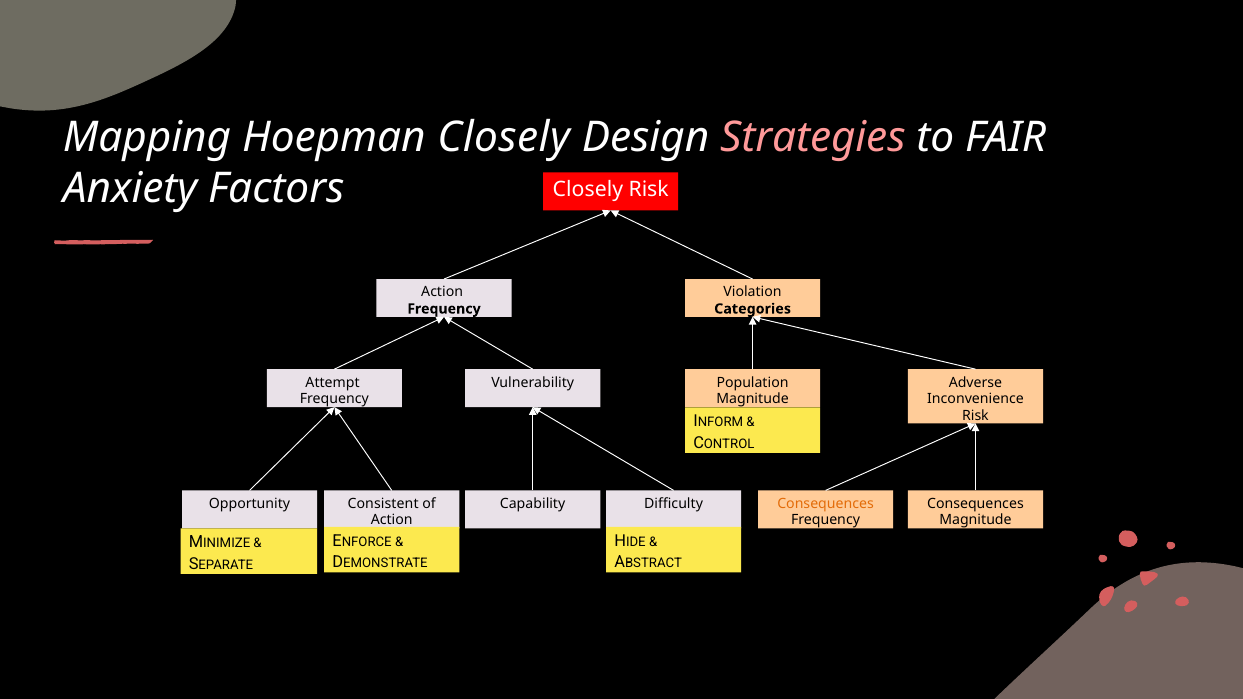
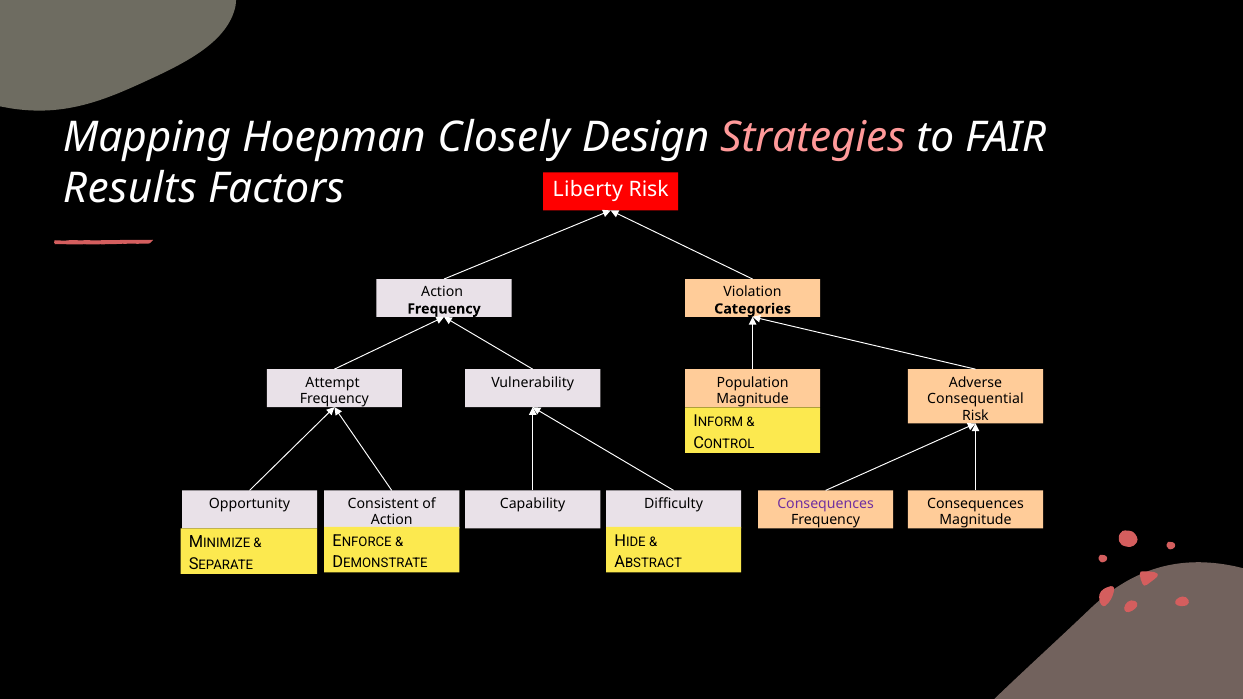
Anxiety: Anxiety -> Results
Factors Closely: Closely -> Liberty
Inconvenience: Inconvenience -> Consequential
Consequences at (826, 504) colour: orange -> purple
